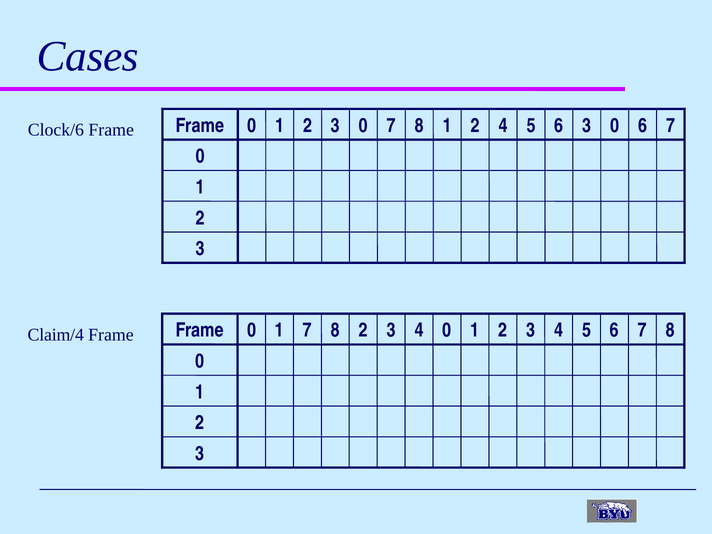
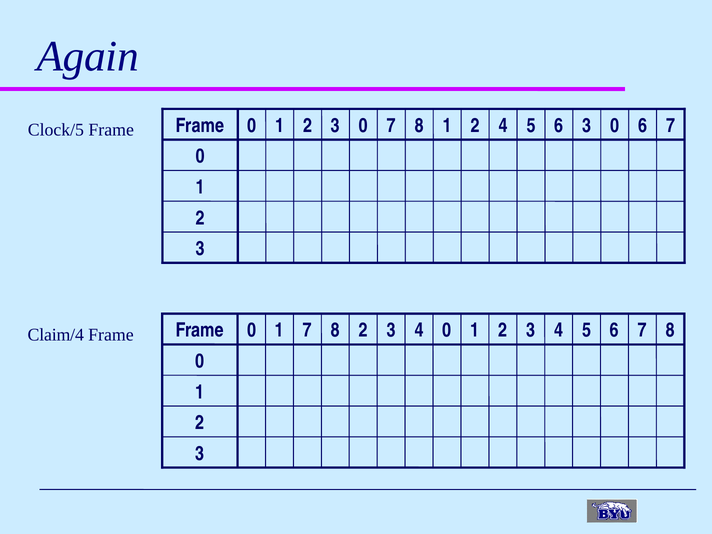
Cases: Cases -> Again
Clock/6: Clock/6 -> Clock/5
